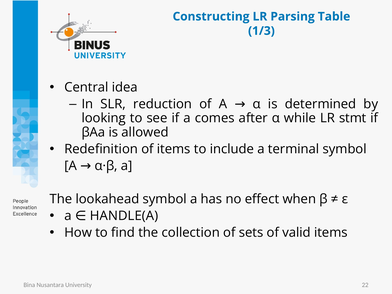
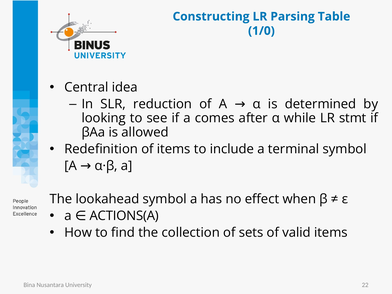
1/3: 1/3 -> 1/0
HANDLE(A: HANDLE(A -> ACTIONS(A
